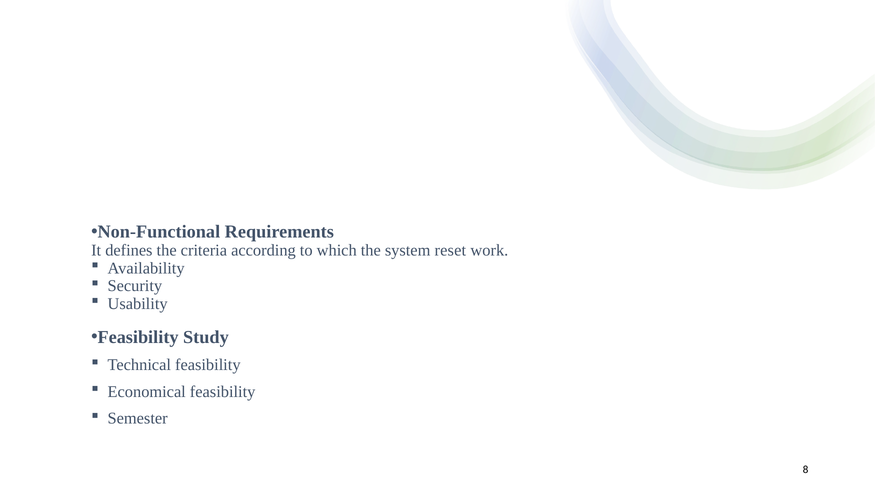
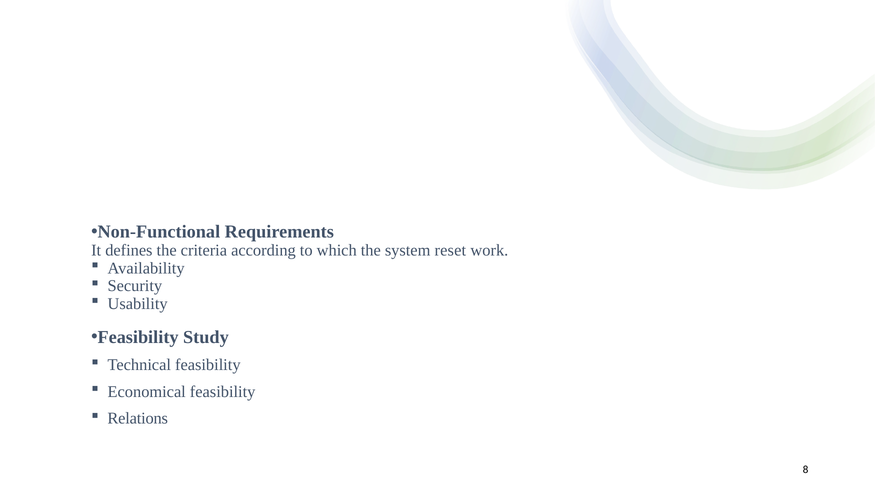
Semester: Semester -> Relations
